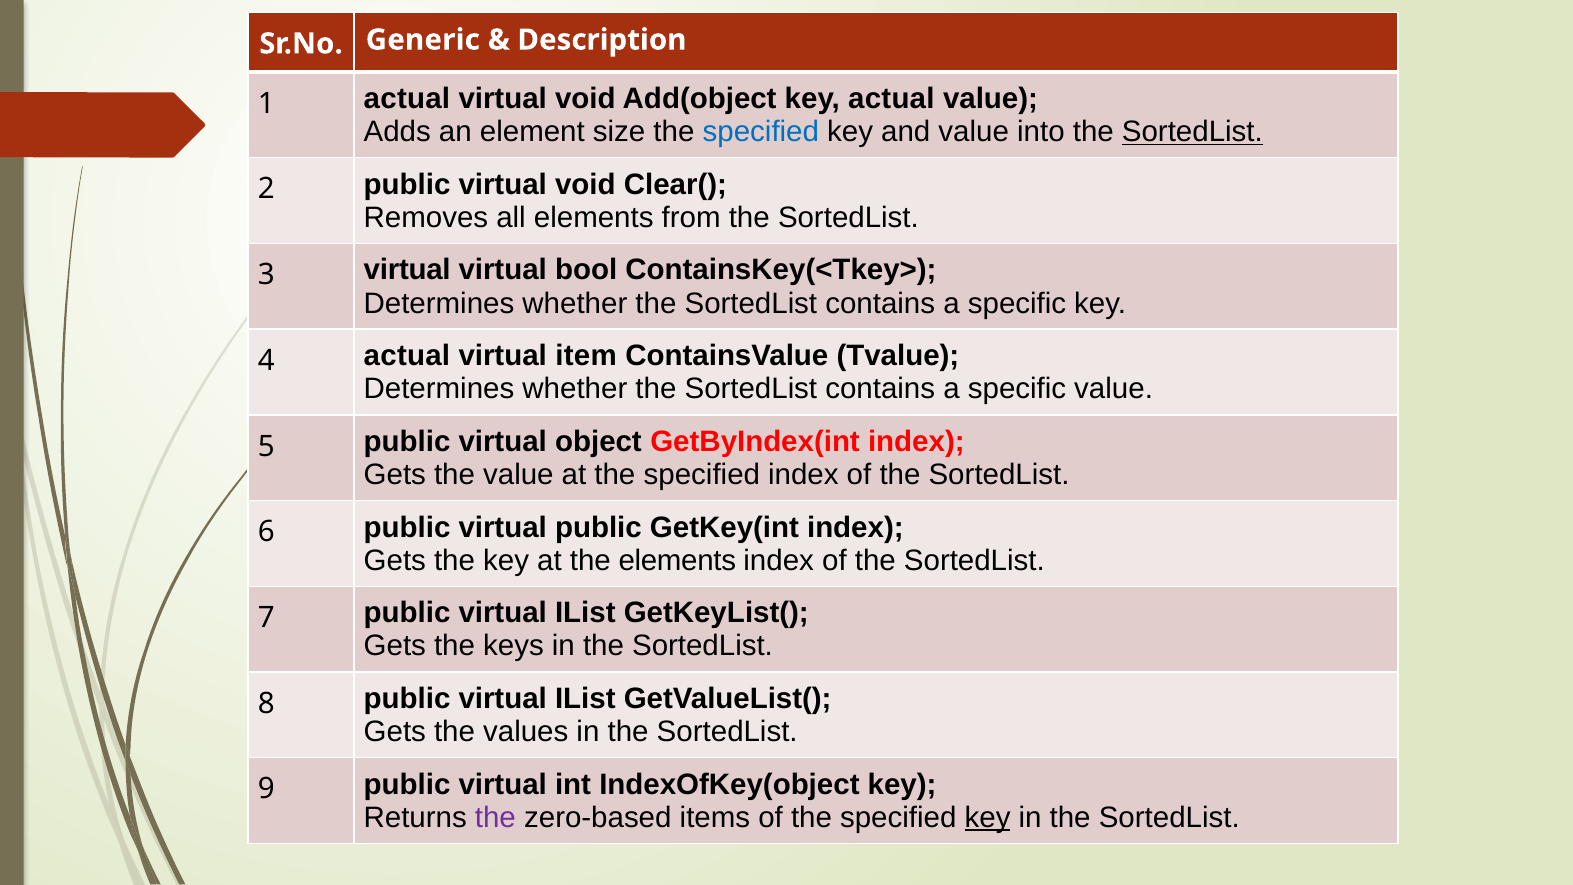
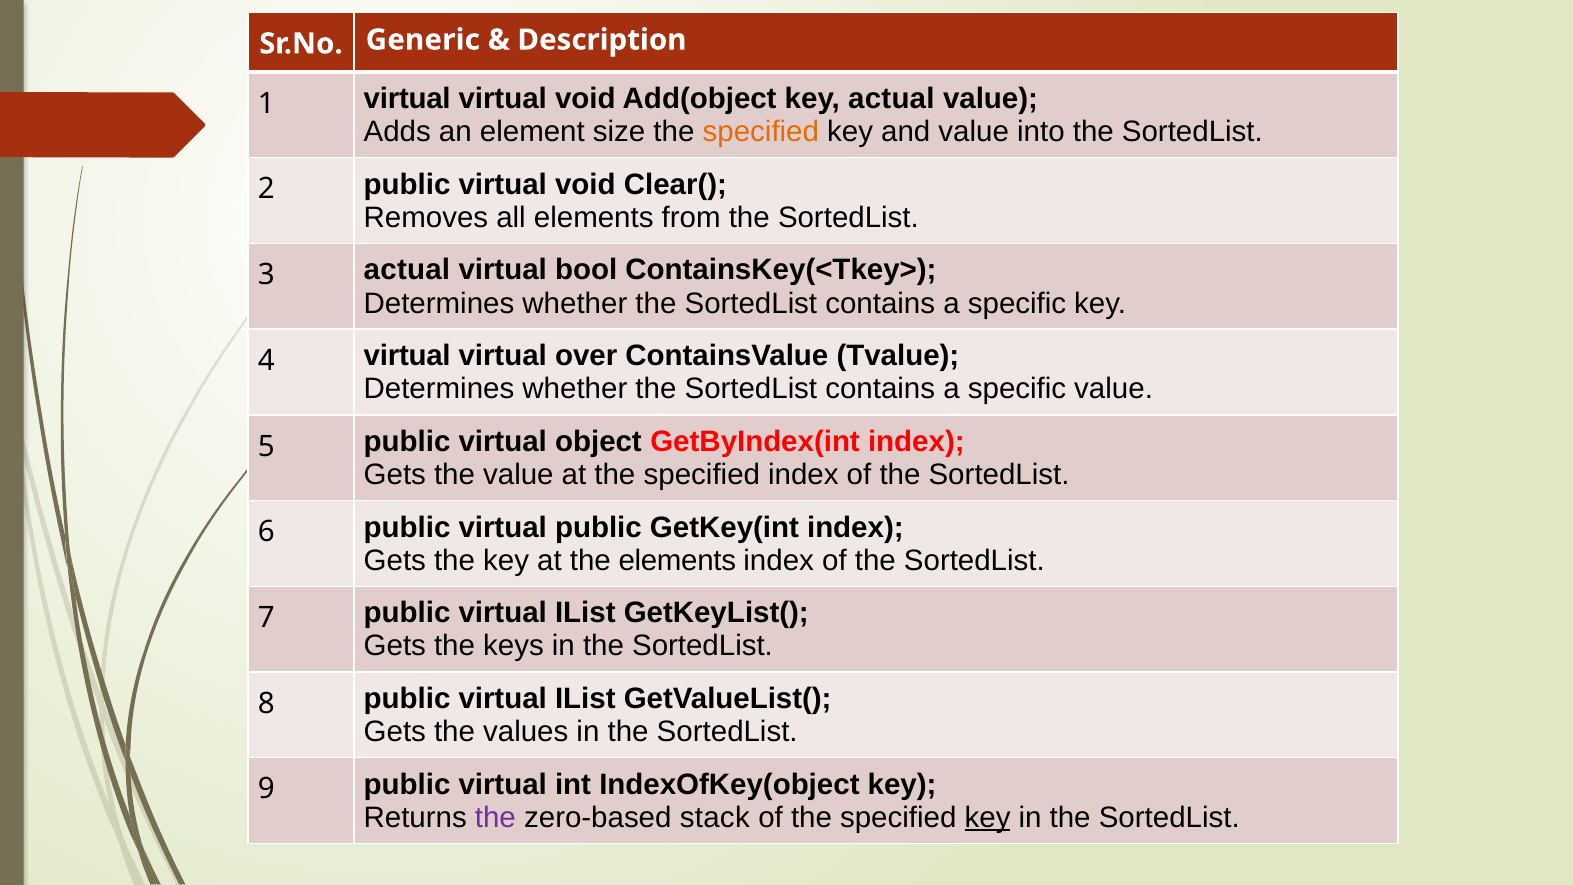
1 actual: actual -> virtual
specified at (761, 132) colour: blue -> orange
SortedList at (1192, 132) underline: present -> none
3 virtual: virtual -> actual
4 actual: actual -> virtual
item: item -> over
items: items -> stack
